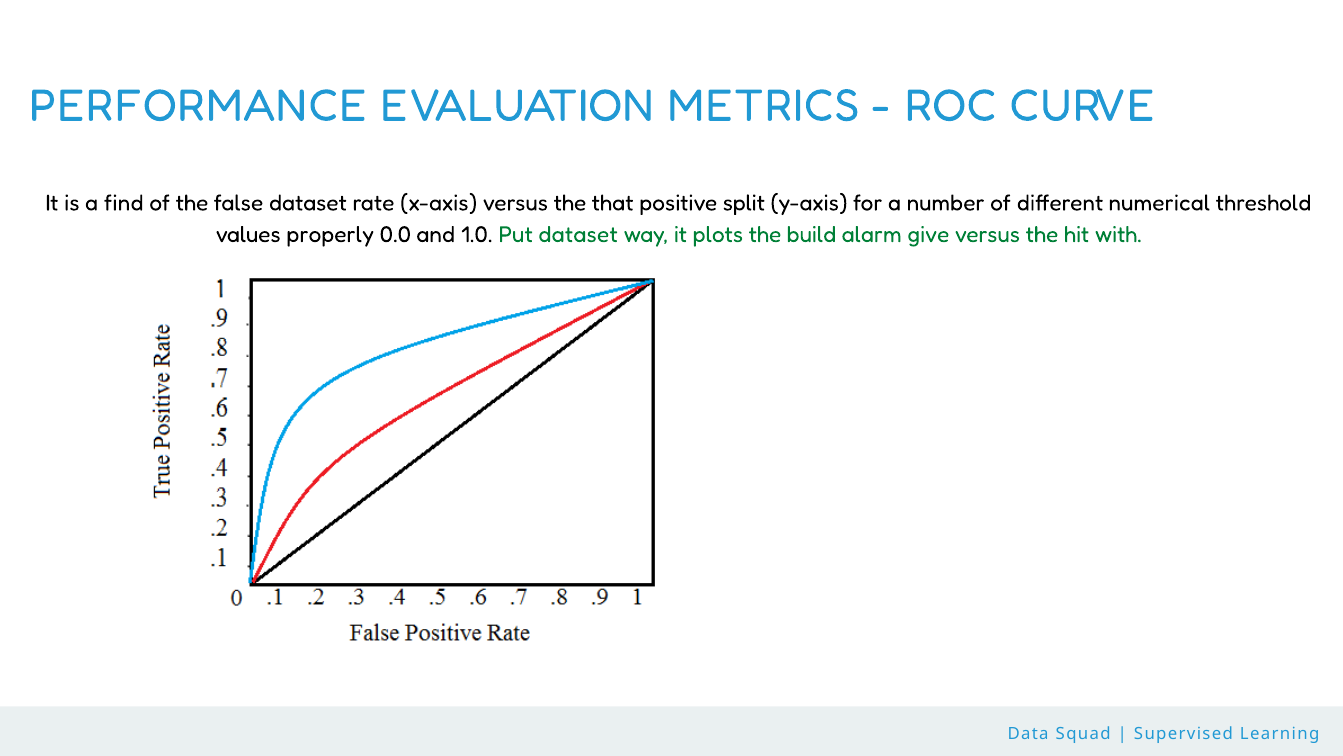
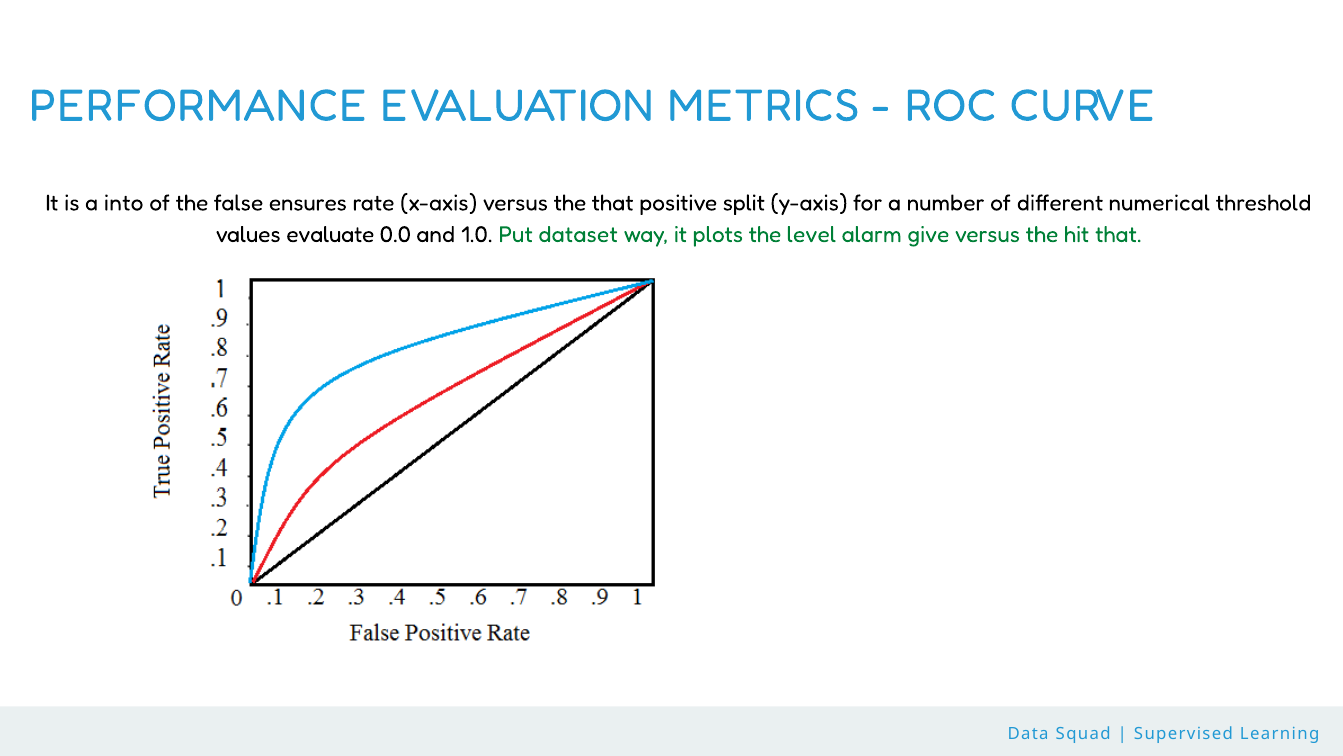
find: find -> into
false dataset: dataset -> ensures
properly: properly -> evaluate
build: build -> level
hit with: with -> that
